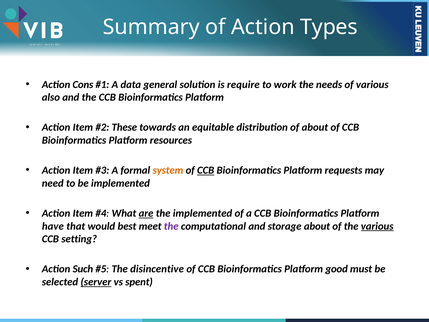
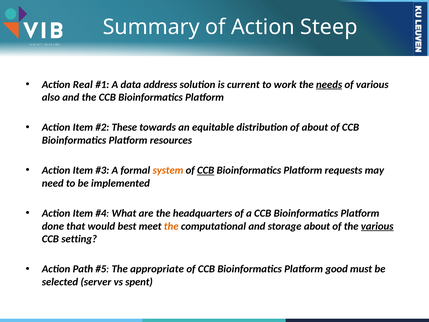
Types: Types -> Steep
Cons: Cons -> Real
general: general -> address
require: require -> current
needs underline: none -> present
are underline: present -> none
the implemented: implemented -> headquarters
have: have -> done
the at (171, 226) colour: purple -> orange
Such: Such -> Path
disincentive: disincentive -> appropriate
server underline: present -> none
